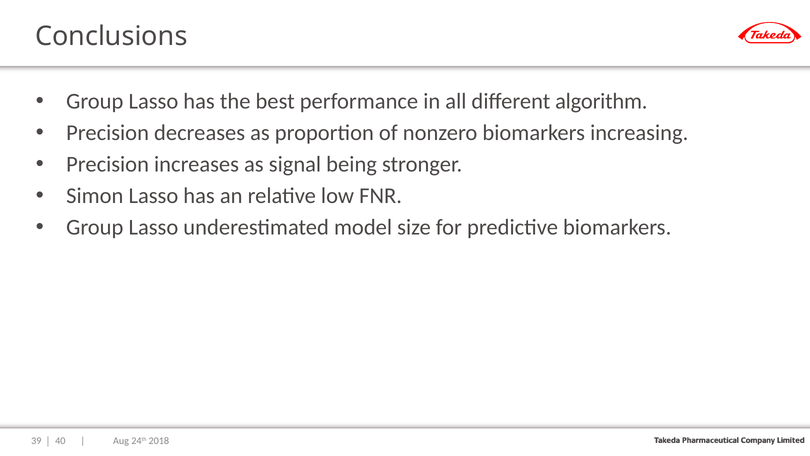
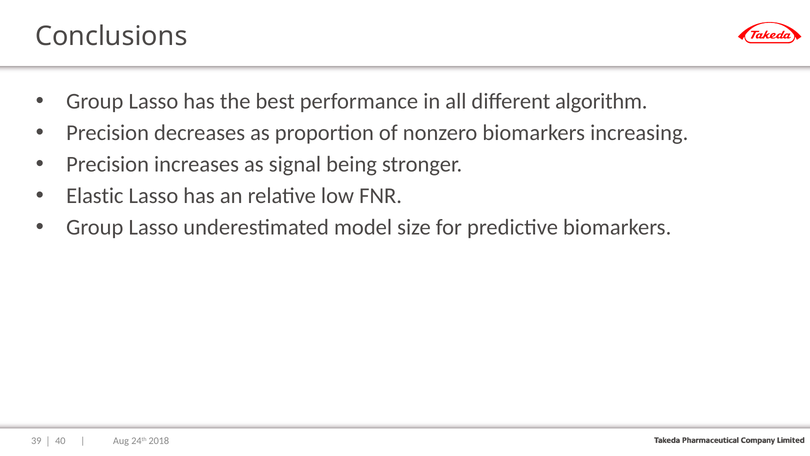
Simon: Simon -> Elastic
